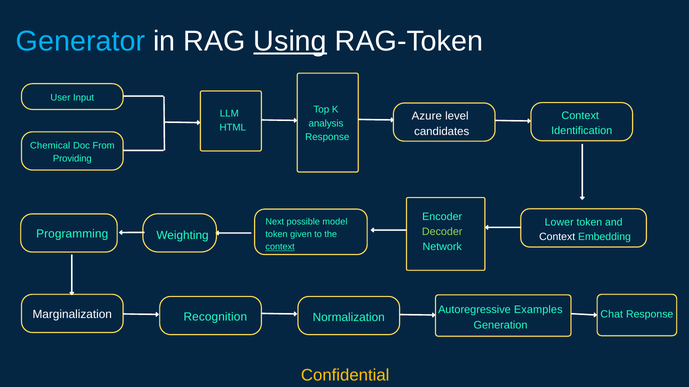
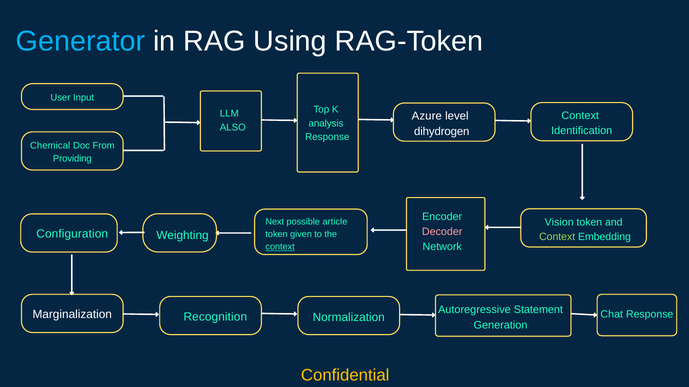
Using underline: present -> none
HTML: HTML -> ALSO
candidates: candidates -> dihydrogen
Lower: Lower -> Vision
model: model -> article
Decoder colour: light green -> pink
Programming: Programming -> Configuration
Context at (557, 237) colour: white -> light green
Examples: Examples -> Statement
